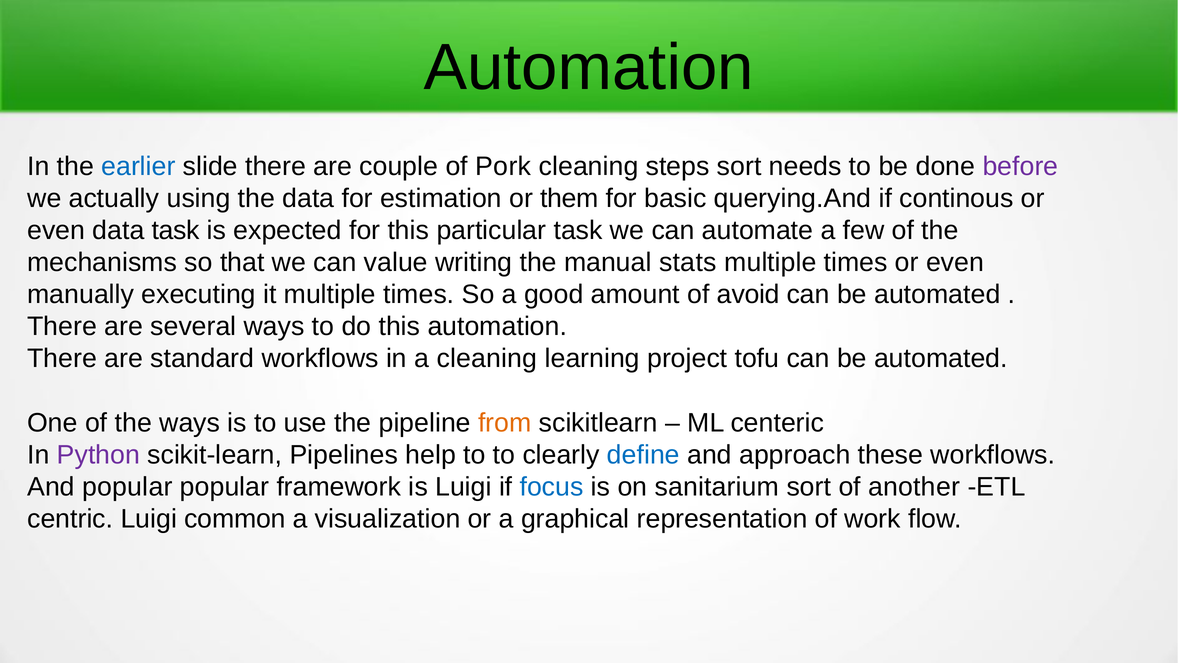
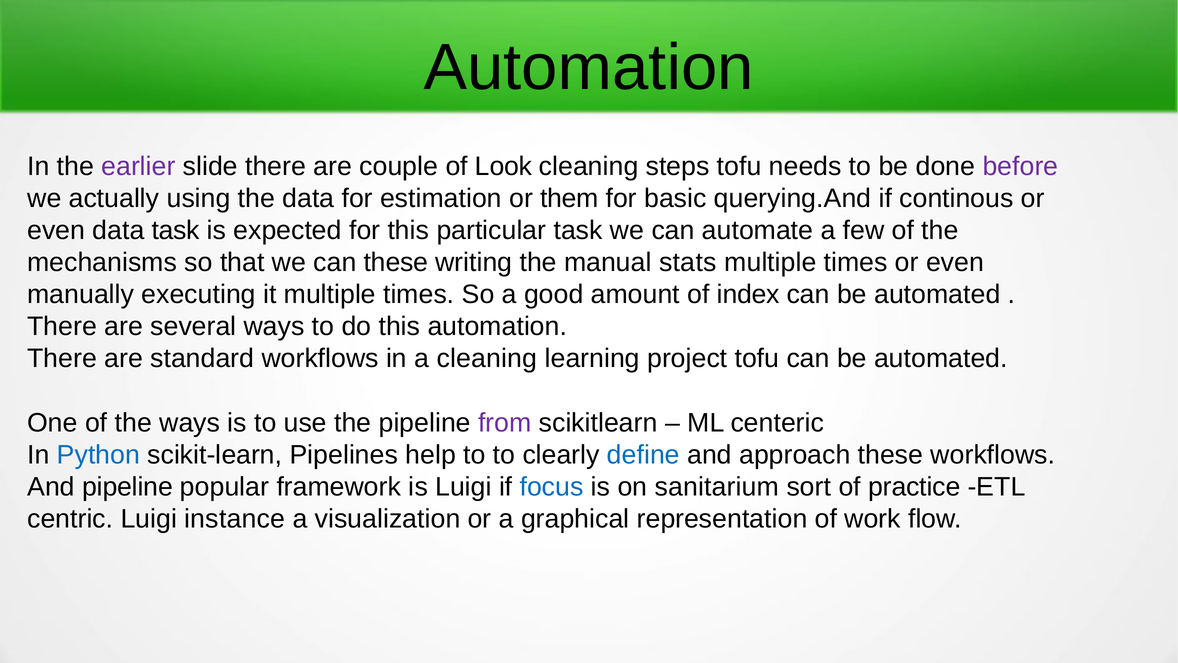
earlier colour: blue -> purple
Pork: Pork -> Look
steps sort: sort -> tofu
can value: value -> these
avoid: avoid -> index
from colour: orange -> purple
Python colour: purple -> blue
And popular: popular -> pipeline
another: another -> practice
common: common -> instance
